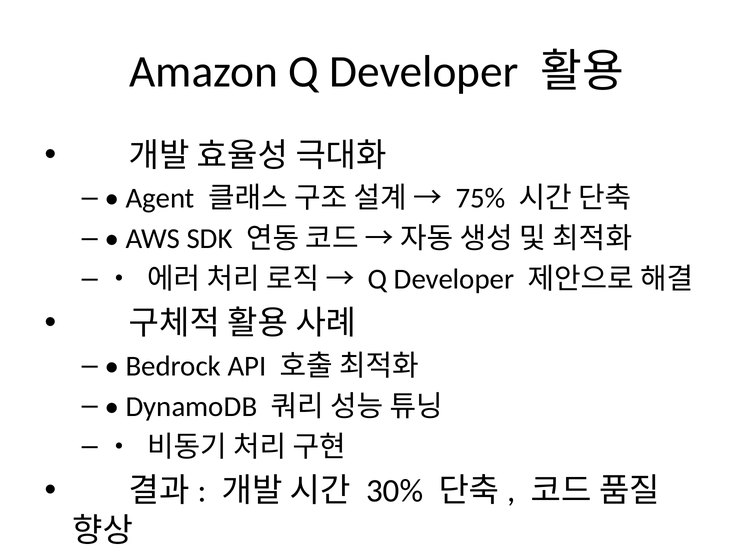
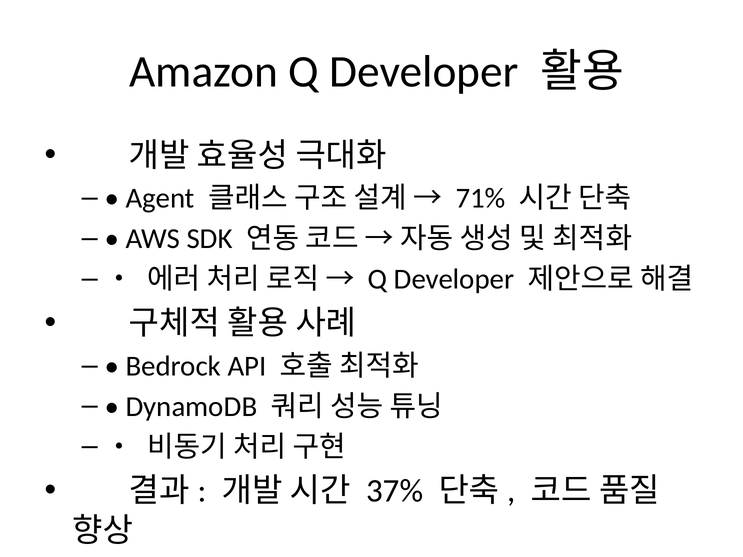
75%: 75% -> 71%
30%: 30% -> 37%
